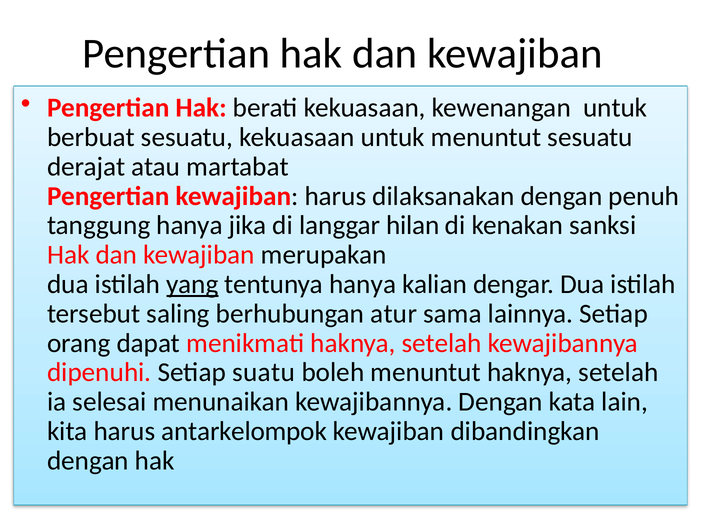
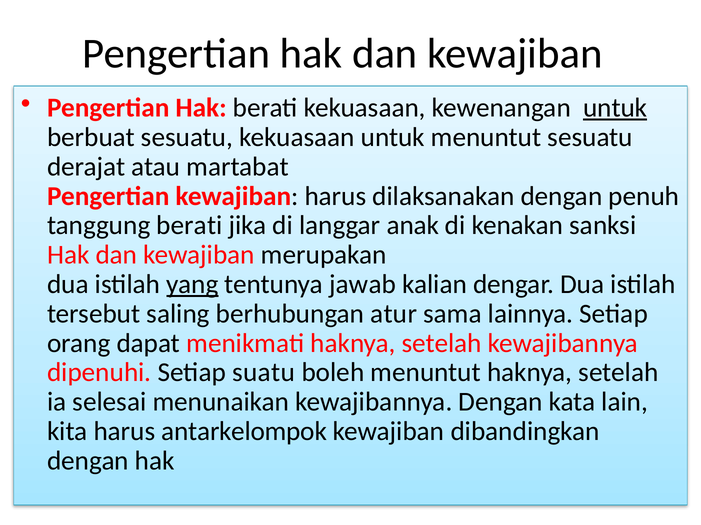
untuk at (615, 108) underline: none -> present
tanggung hanya: hanya -> berati
hilan: hilan -> anak
tentunya hanya: hanya -> jawab
